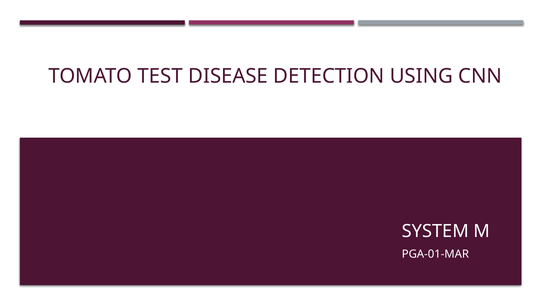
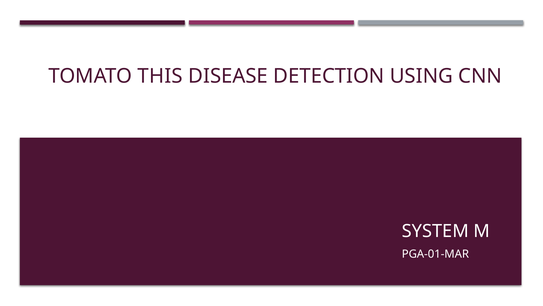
TEST: TEST -> THIS
